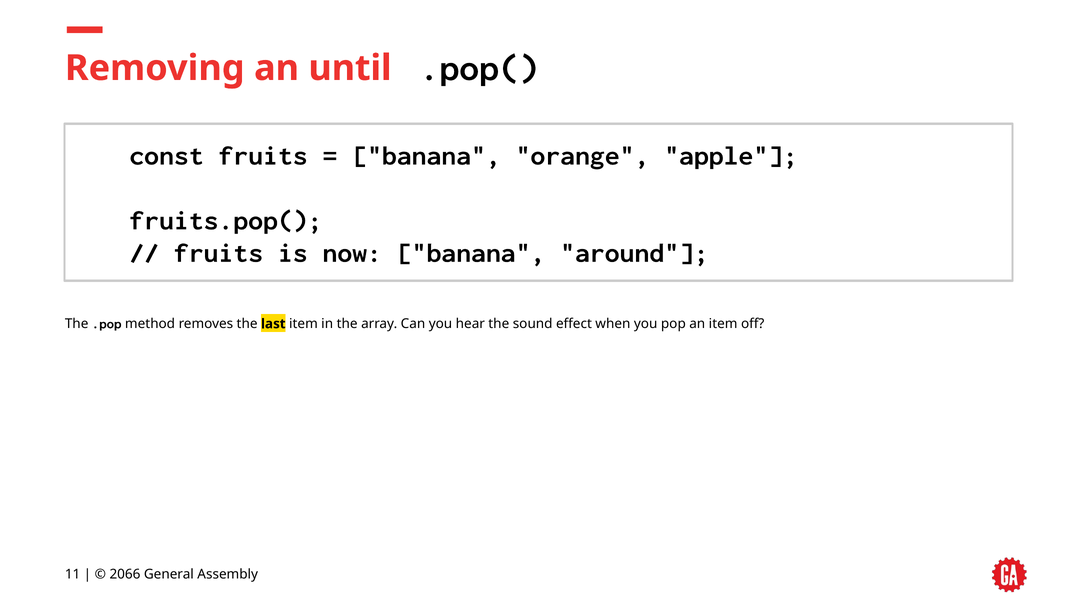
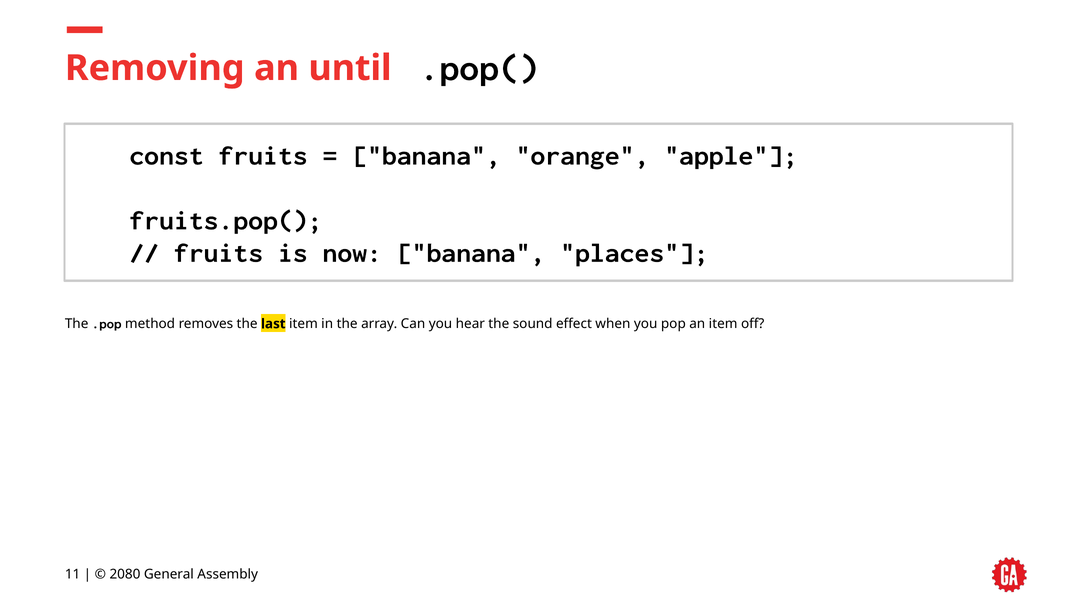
around: around -> places
2066: 2066 -> 2080
